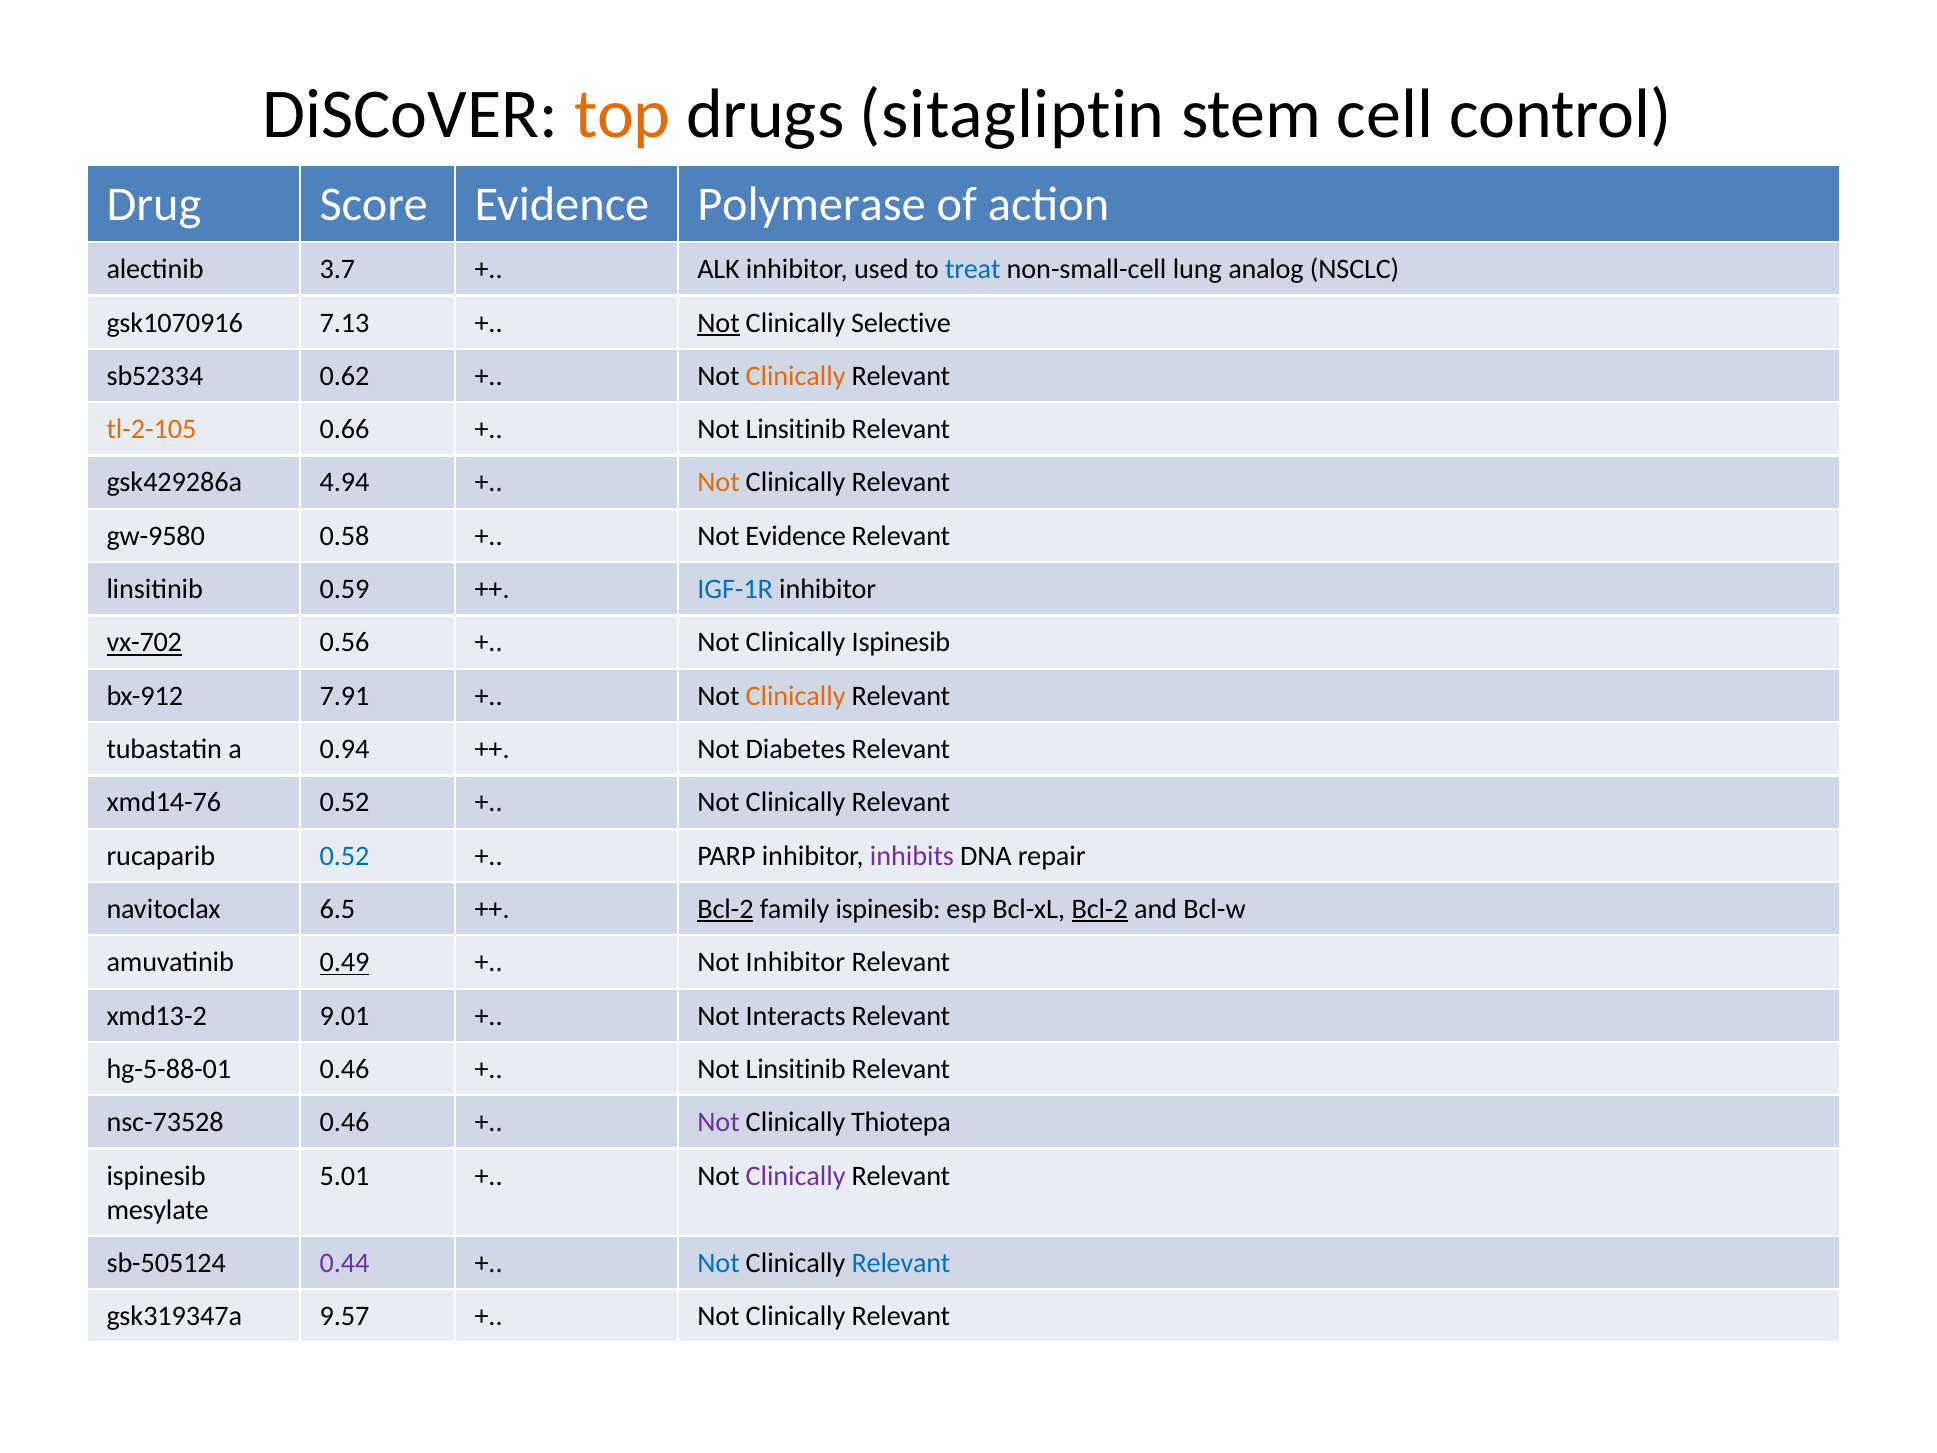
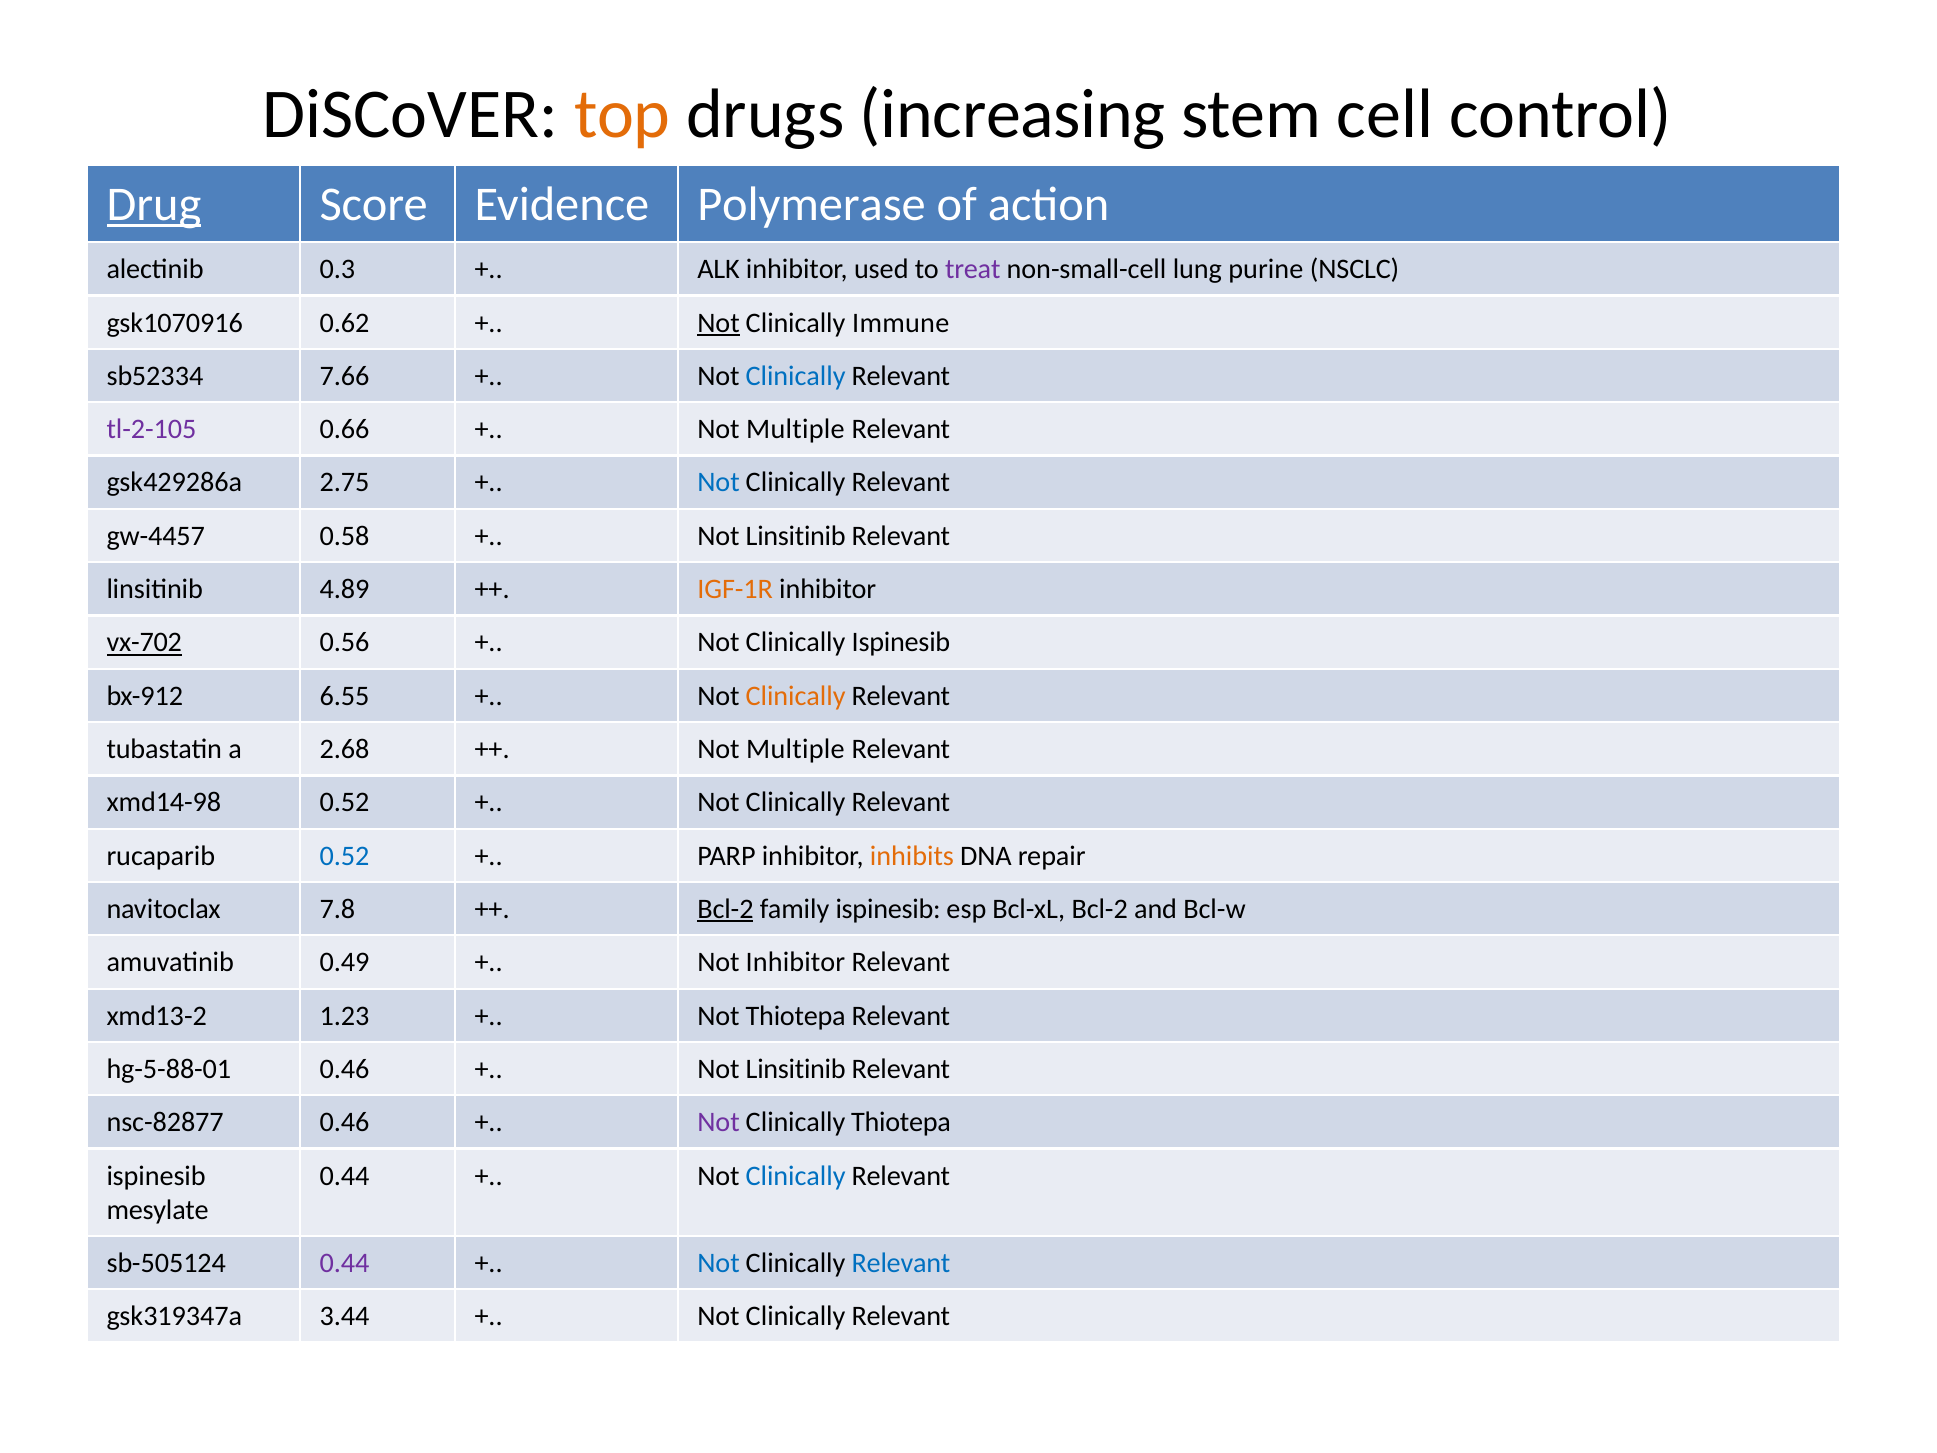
sitagliptin: sitagliptin -> increasing
Drug underline: none -> present
3.7: 3.7 -> 0.3
treat colour: blue -> purple
analog: analog -> purine
7.13: 7.13 -> 0.62
Selective: Selective -> Immune
0.62: 0.62 -> 7.66
Clinically at (796, 376) colour: orange -> blue
tl-2-105 colour: orange -> purple
Linsitinib at (796, 429): Linsitinib -> Multiple
4.94: 4.94 -> 2.75
Not at (719, 483) colour: orange -> blue
gw-9580: gw-9580 -> gw-4457
Evidence at (796, 536): Evidence -> Linsitinib
0.59: 0.59 -> 4.89
IGF-1R colour: blue -> orange
7.91: 7.91 -> 6.55
0.94: 0.94 -> 2.68
Diabetes at (796, 749): Diabetes -> Multiple
xmd14-76: xmd14-76 -> xmd14-98
inhibits colour: purple -> orange
6.5: 6.5 -> 7.8
Bcl-2 at (1100, 909) underline: present -> none
0.49 underline: present -> none
9.01: 9.01 -> 1.23
Not Interacts: Interacts -> Thiotepa
nsc-73528: nsc-73528 -> nsc-82877
5.01 at (345, 1176): 5.01 -> 0.44
Clinically at (796, 1176) colour: purple -> blue
9.57: 9.57 -> 3.44
